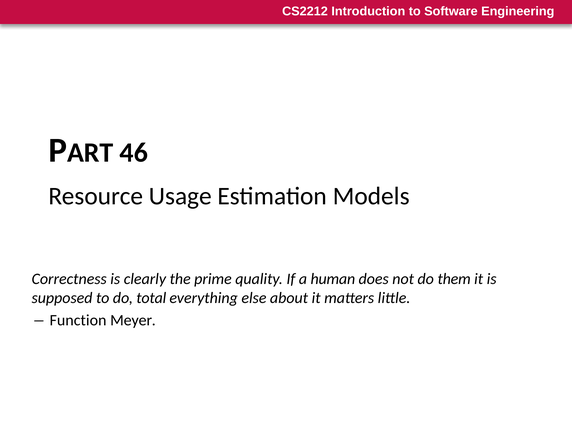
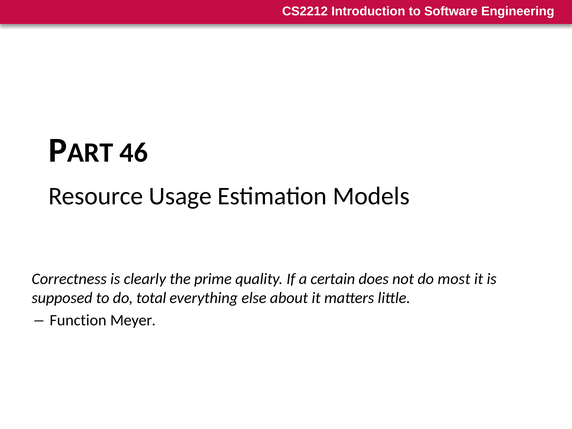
human: human -> certain
them: them -> most
